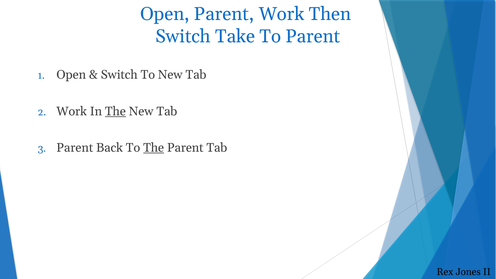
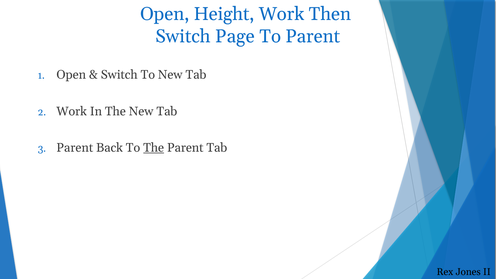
Open Parent: Parent -> Height
Take: Take -> Page
The at (115, 111) underline: present -> none
